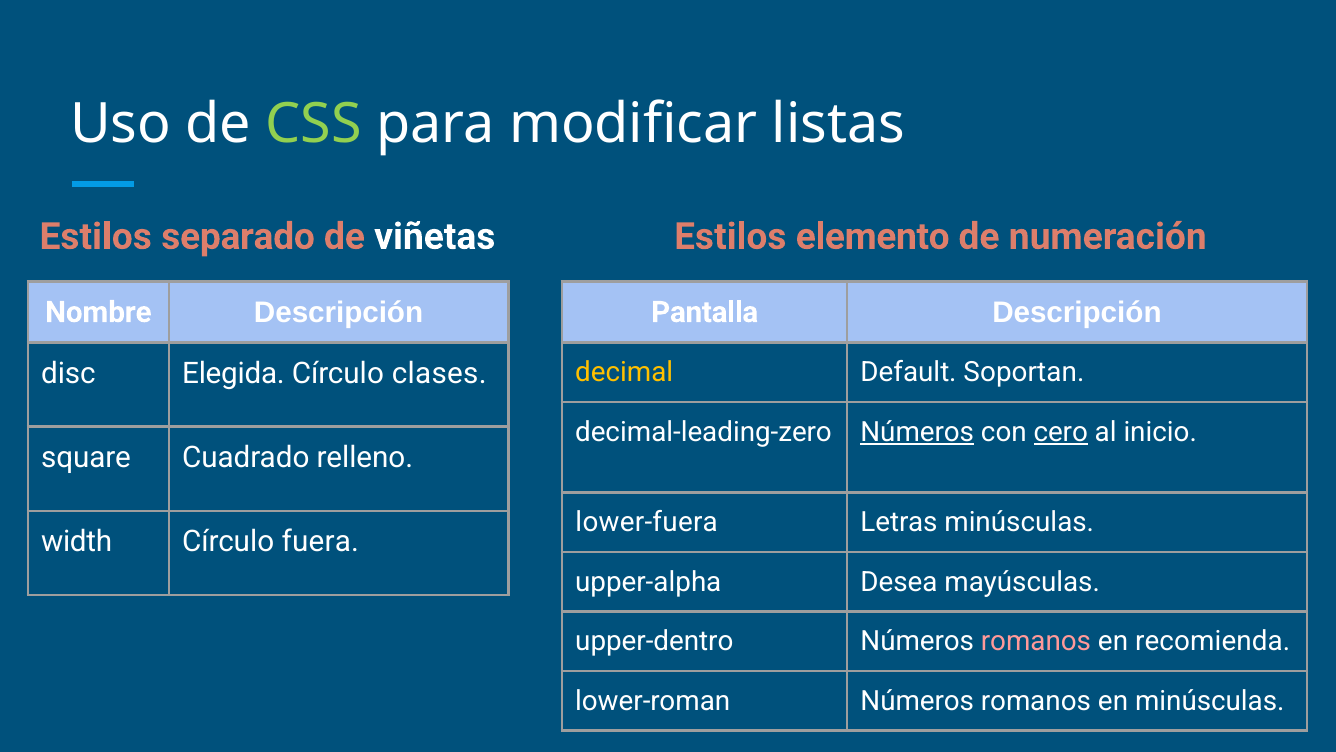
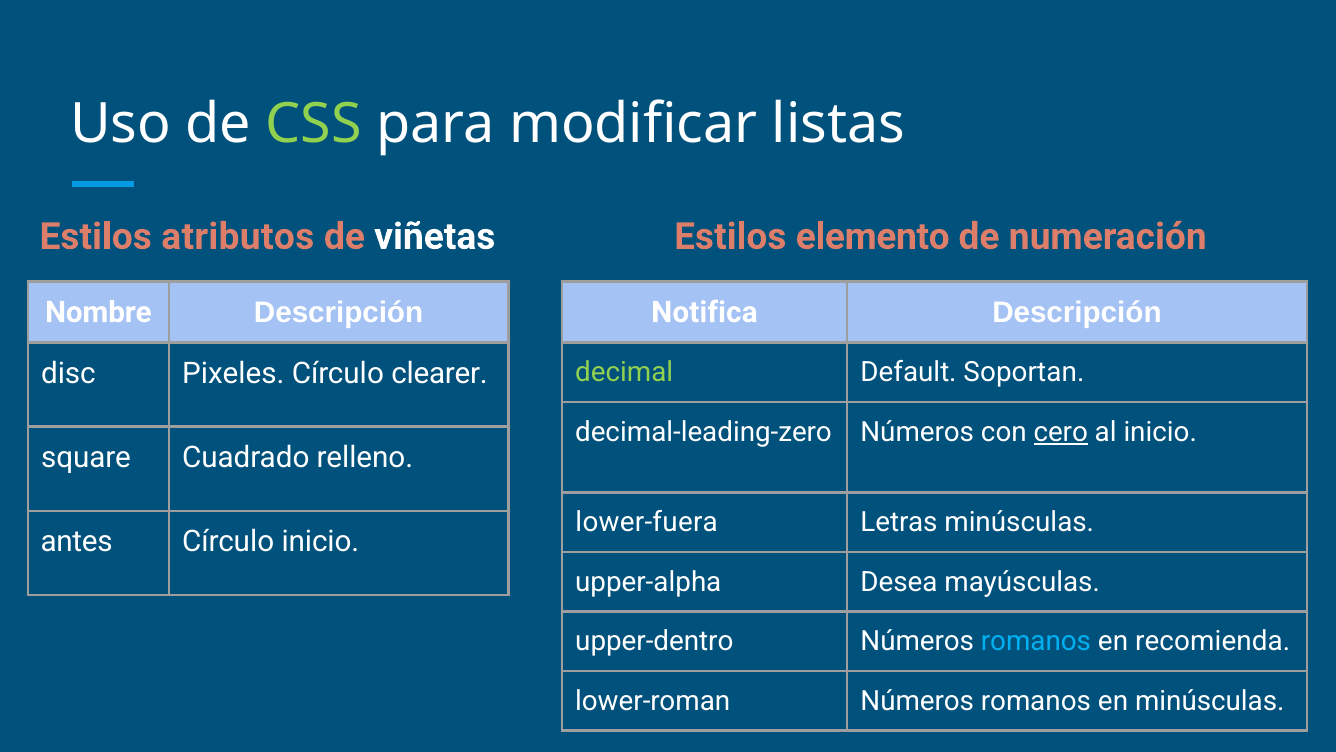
separado: separado -> atributos
Pantalla: Pantalla -> Notifica
decimal colour: yellow -> light green
Elegida: Elegida -> Pixeles
clases: clases -> clearer
Números at (917, 432) underline: present -> none
width: width -> antes
Círculo fuera: fuera -> inicio
romanos at (1036, 641) colour: pink -> light blue
